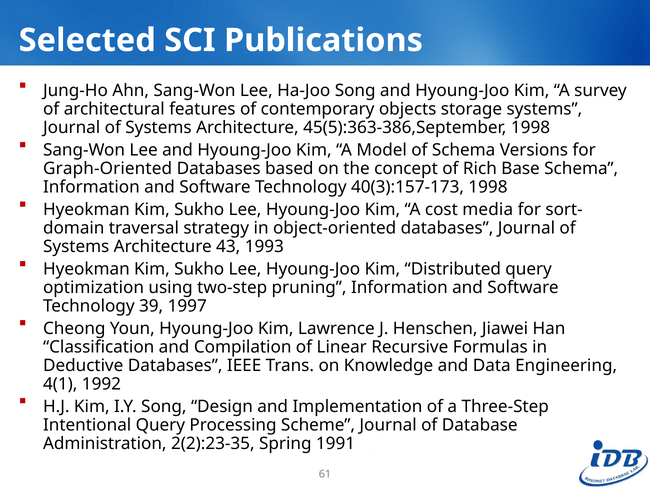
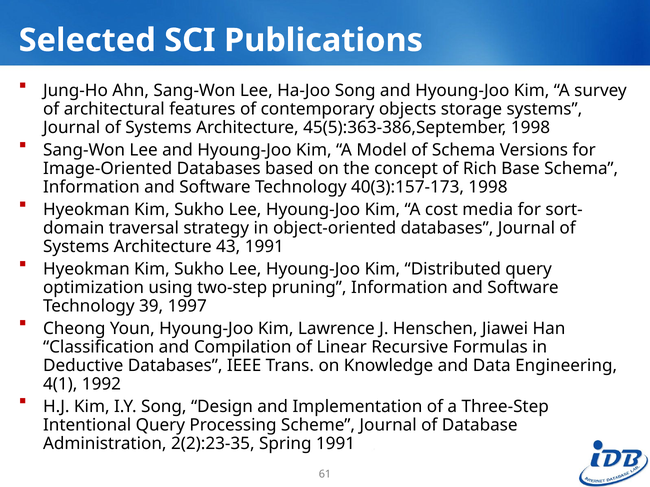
Graph-Oriented: Graph-Oriented -> Image-Oriented
43 1993: 1993 -> 1991
